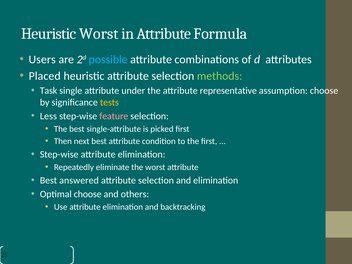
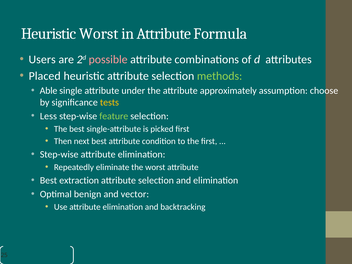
possible colour: light blue -> pink
Task: Task -> Able
representative: representative -> approximately
feature colour: pink -> light green
answered: answered -> extraction
Optimal choose: choose -> benign
others: others -> vector
